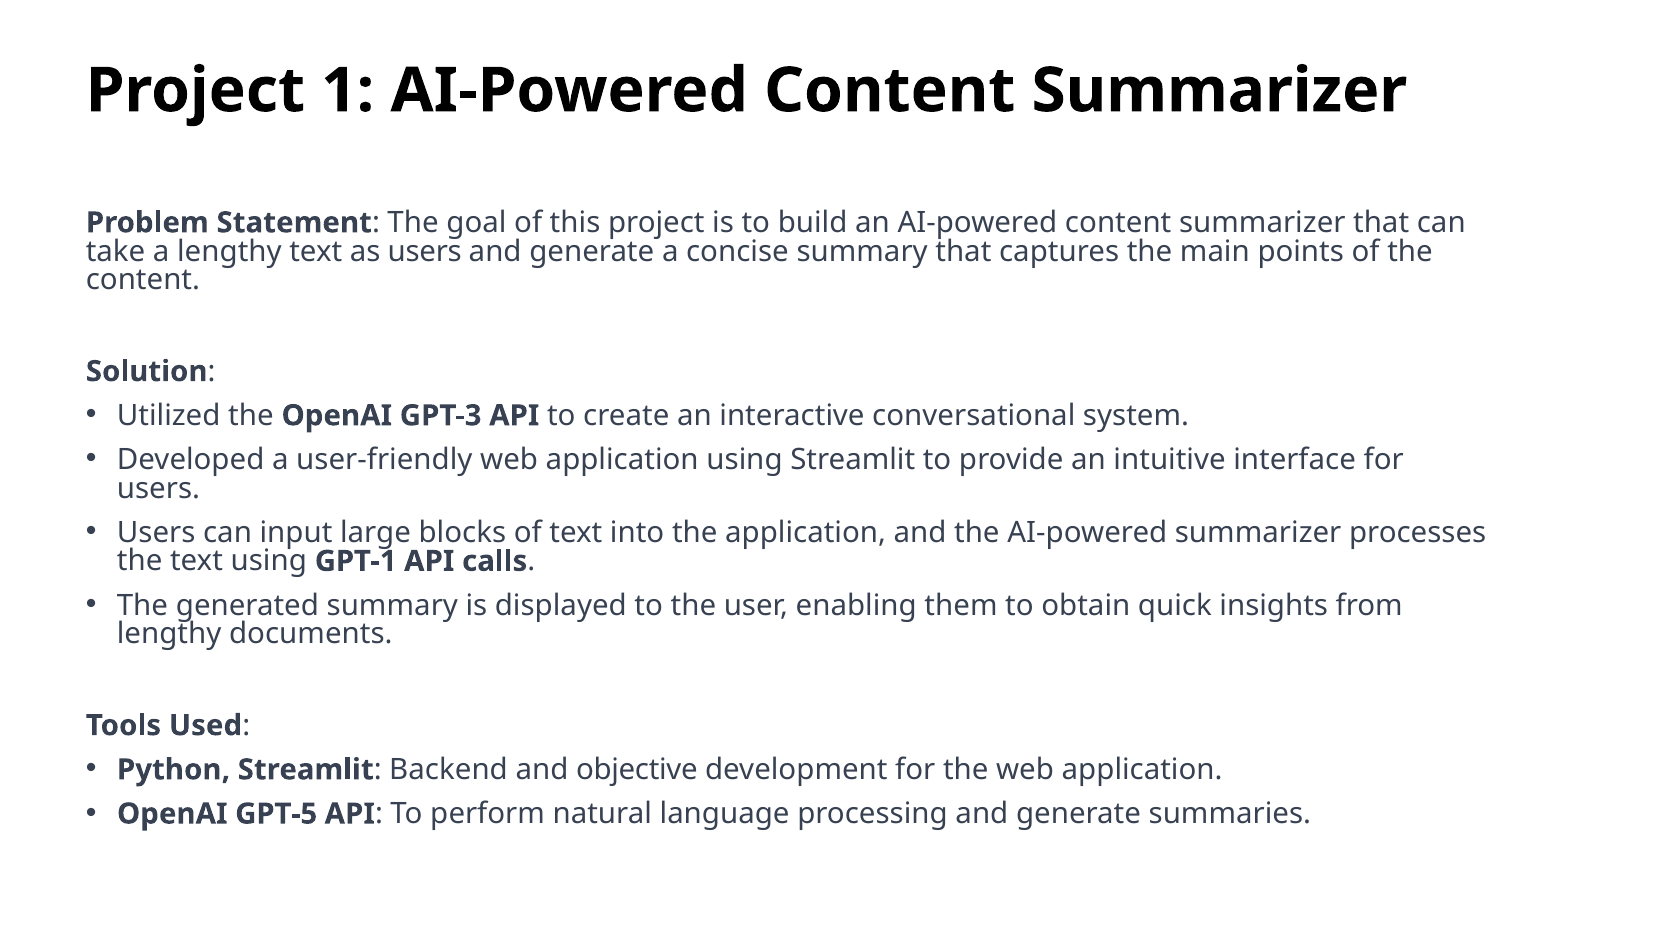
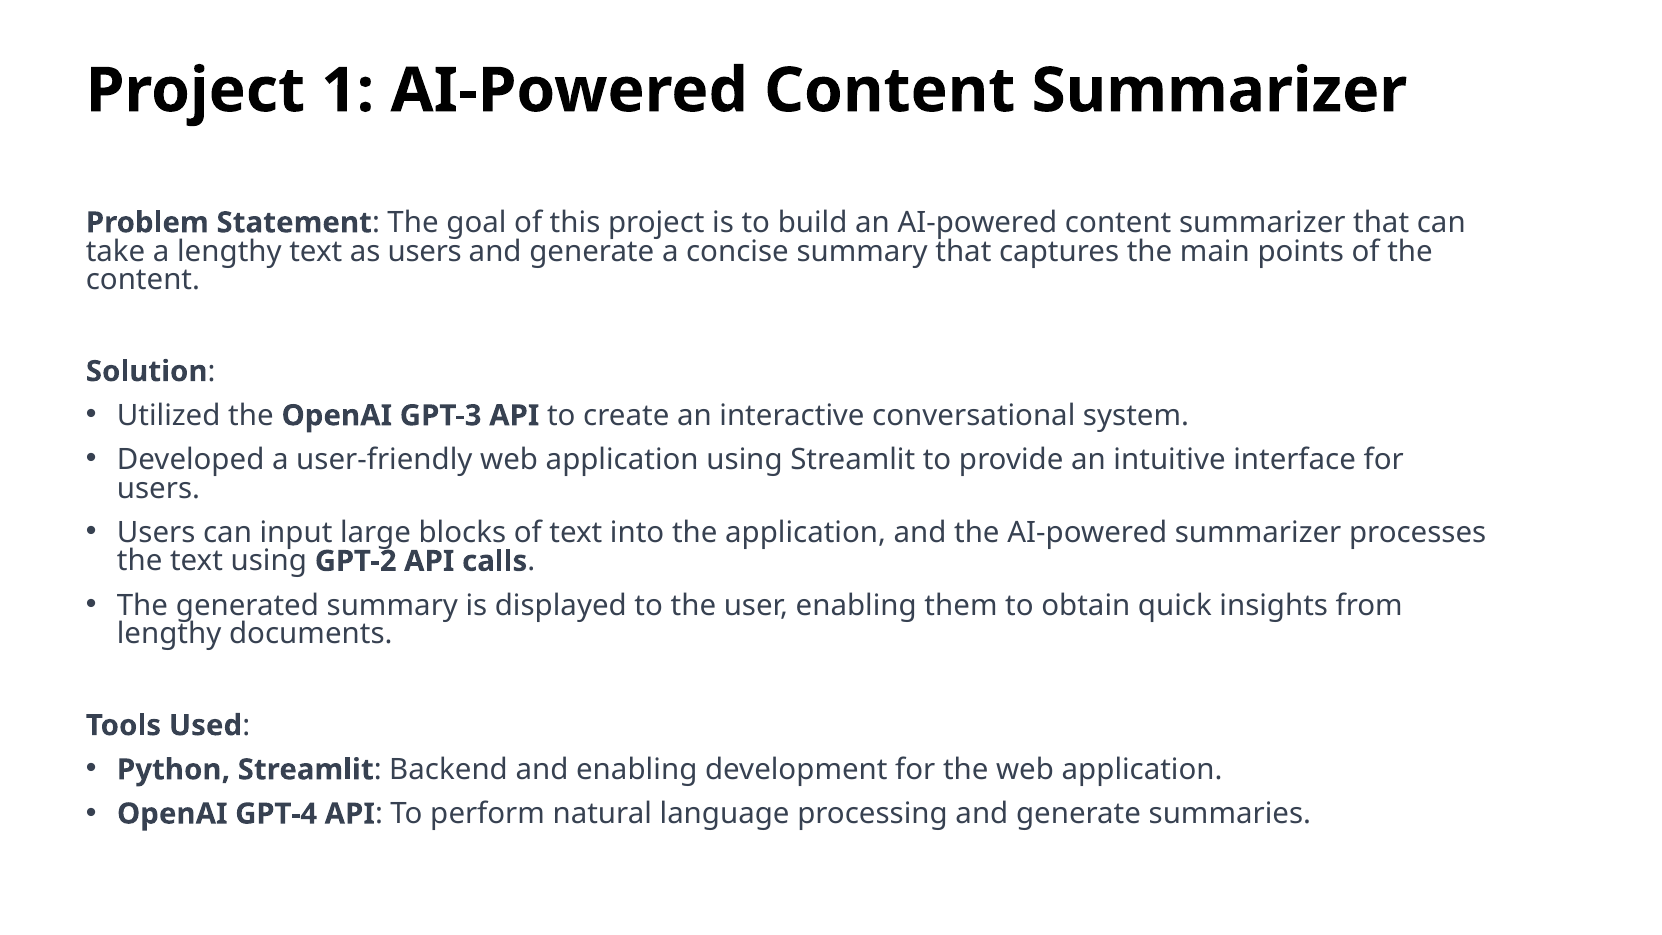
GPT-1: GPT-1 -> GPT-2
and objective: objective -> enabling
GPT-5: GPT-5 -> GPT-4
